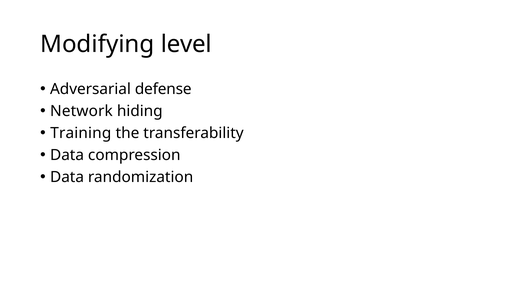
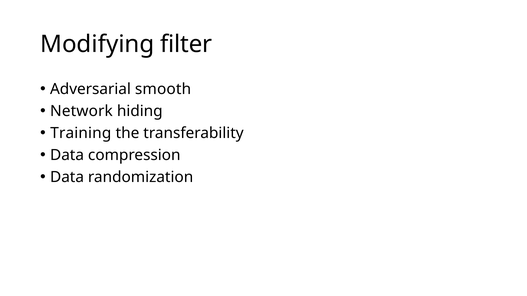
level: level -> filter
defense: defense -> smooth
